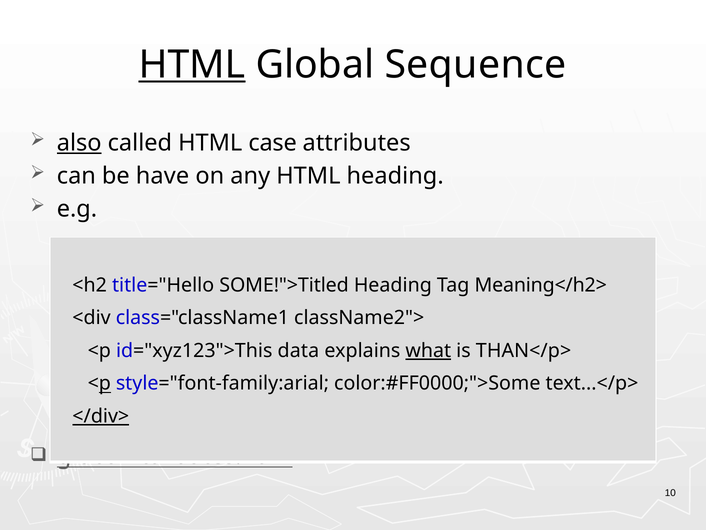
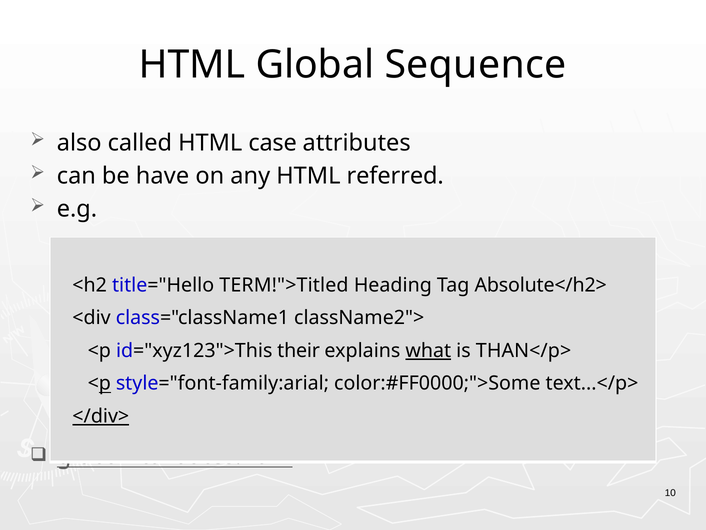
HTML at (192, 64) underline: present -> none
also underline: present -> none
HTML heading: heading -> referred
SOME!">Titled: SOME!">Titled -> TERM!">Titled
Meaning</h2>: Meaning</h2> -> Absolute</h2>
data: data -> their
